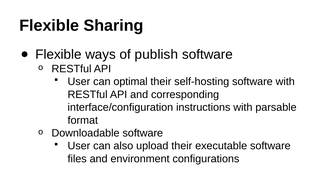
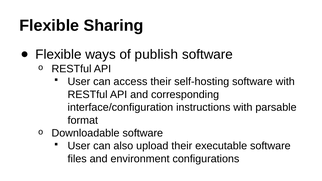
optimal: optimal -> access
